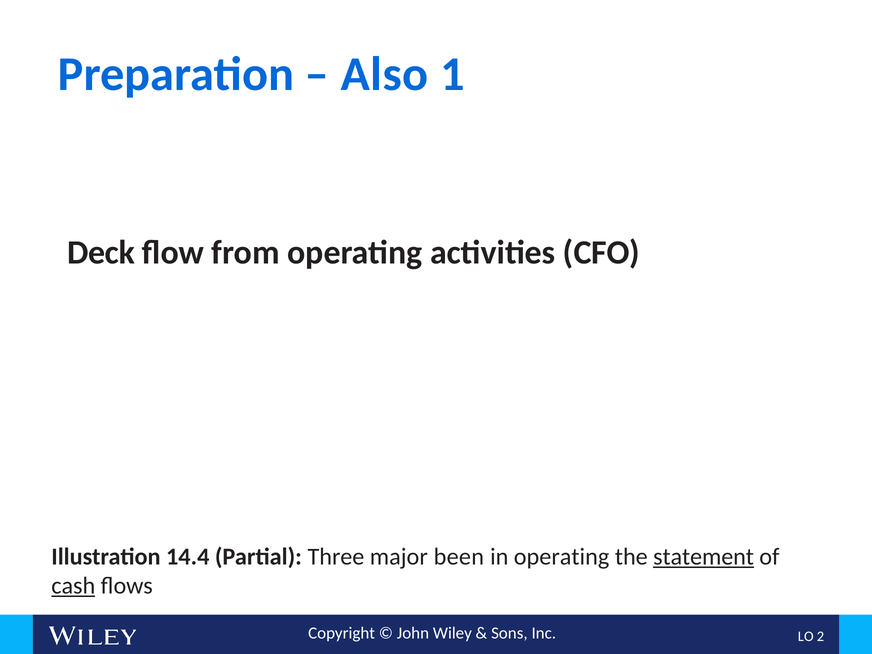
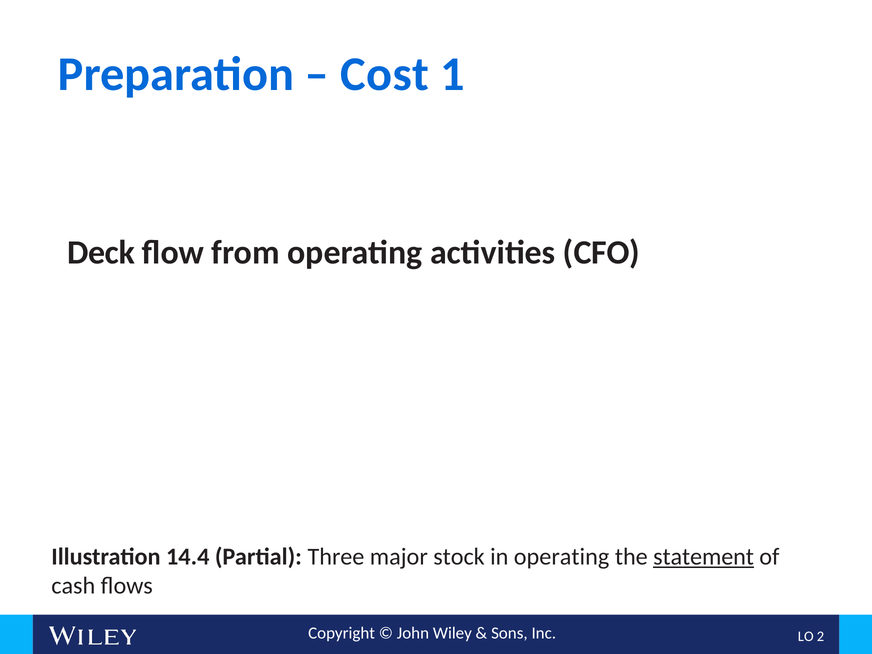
Also: Also -> Cost
been: been -> stock
cash underline: present -> none
